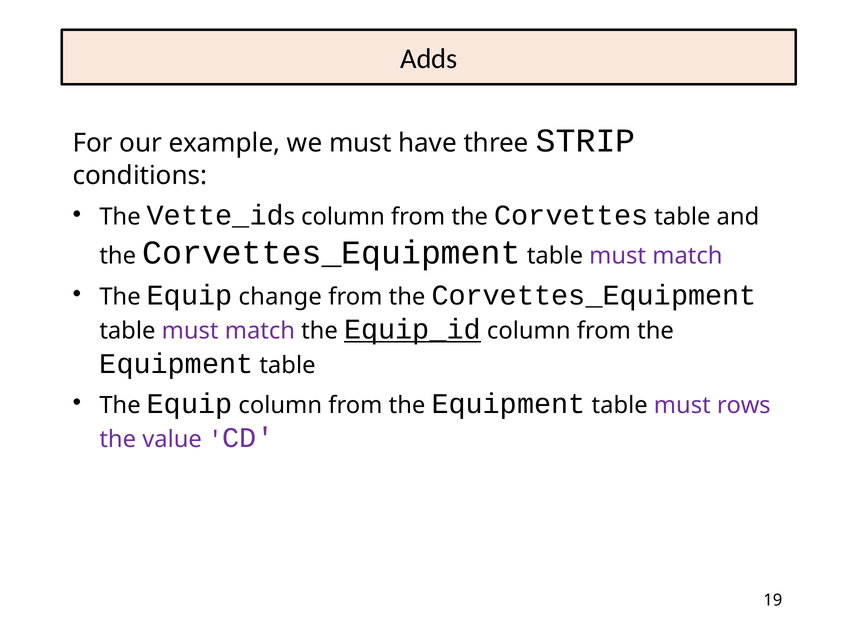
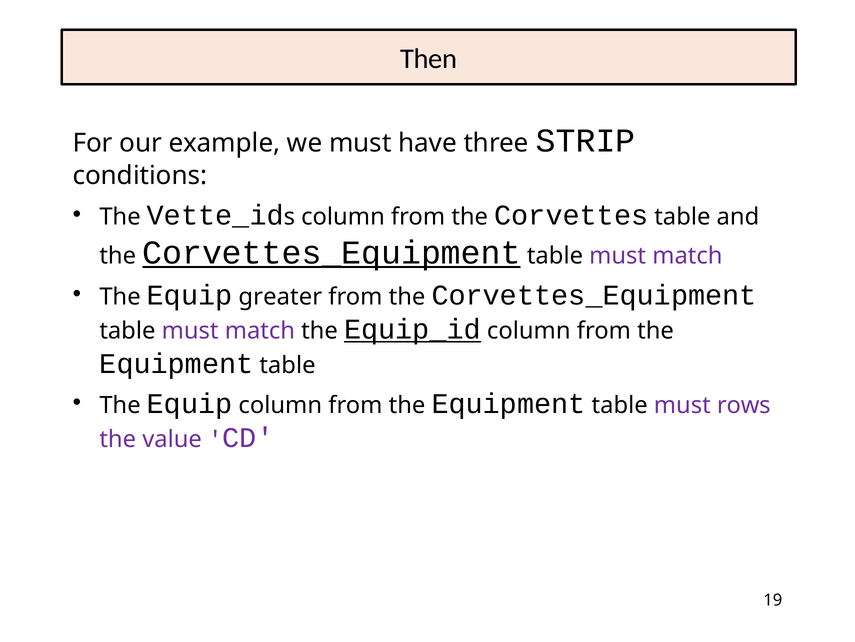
Adds: Adds -> Then
Corvettes_Equipment at (331, 252) underline: none -> present
change: change -> greater
